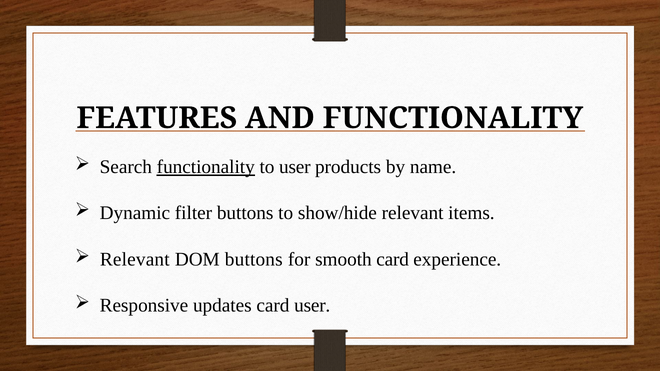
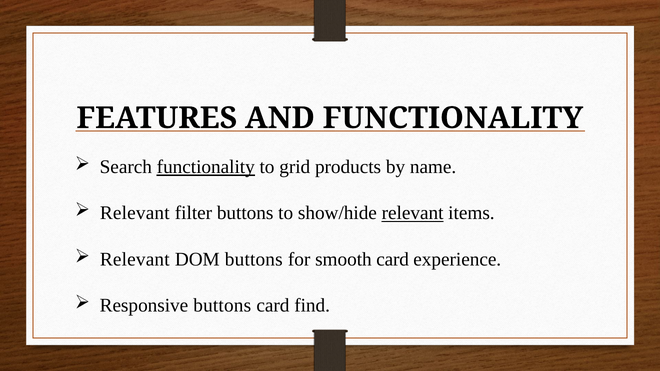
to user: user -> grid
Dynamic at (135, 213): Dynamic -> Relevant
relevant at (413, 213) underline: none -> present
Responsive updates: updates -> buttons
card user: user -> find
